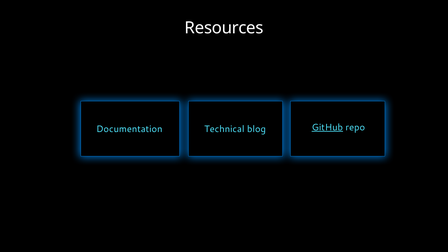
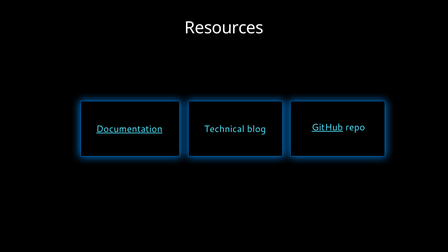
Documentation underline: none -> present
